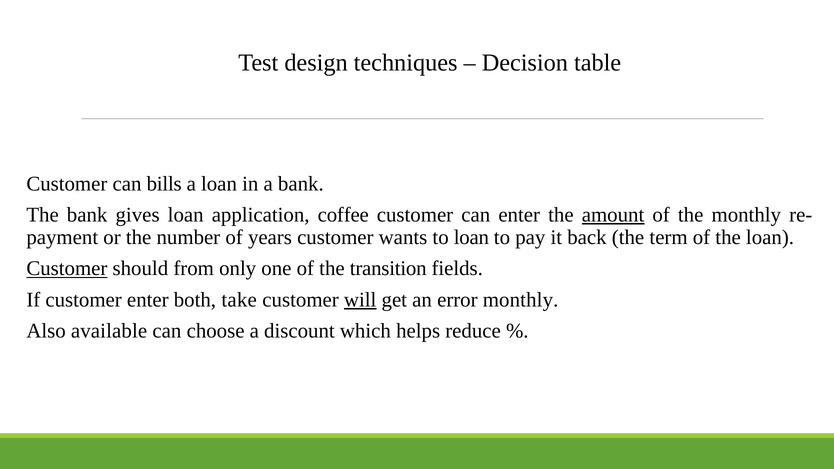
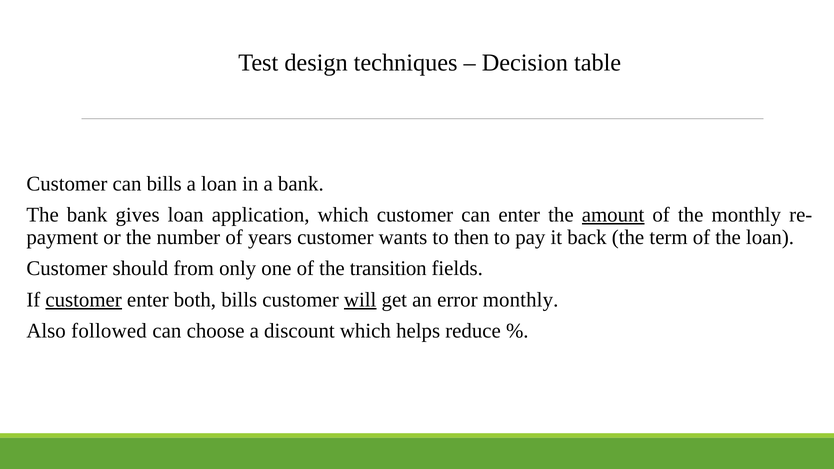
application coffee: coffee -> which
to loan: loan -> then
Customer at (67, 269) underline: present -> none
customer at (84, 300) underline: none -> present
both take: take -> bills
available: available -> followed
